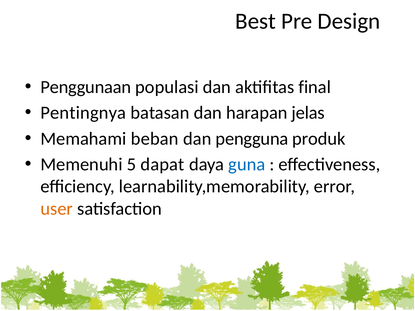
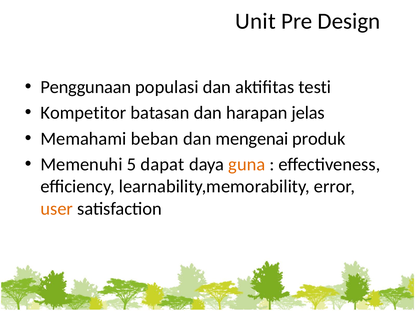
Best: Best -> Unit
final: final -> testi
Pentingnya: Pentingnya -> Kompetitor
pengguna: pengguna -> mengenai
guna colour: blue -> orange
